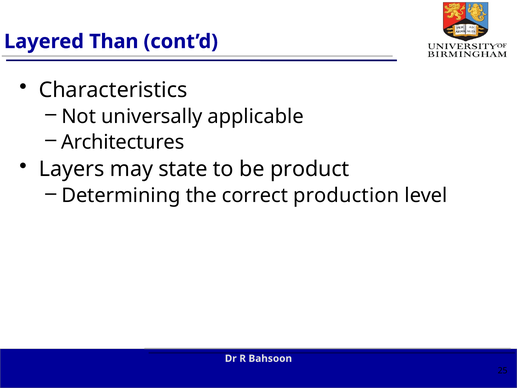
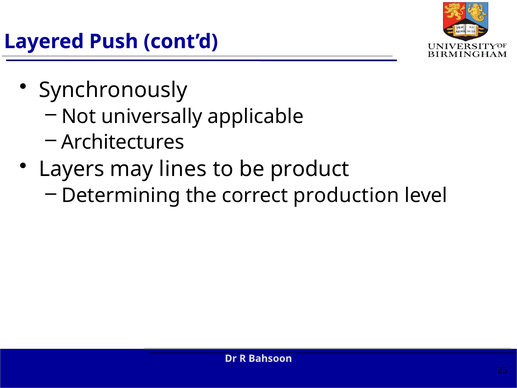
Than: Than -> Push
Characteristics: Characteristics -> Synchronously
state: state -> lines
